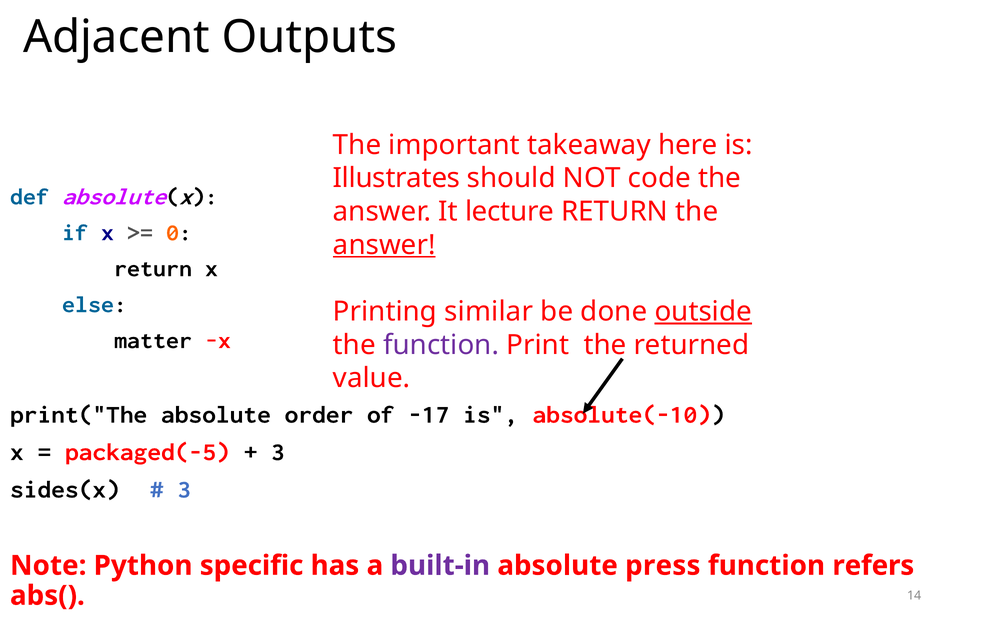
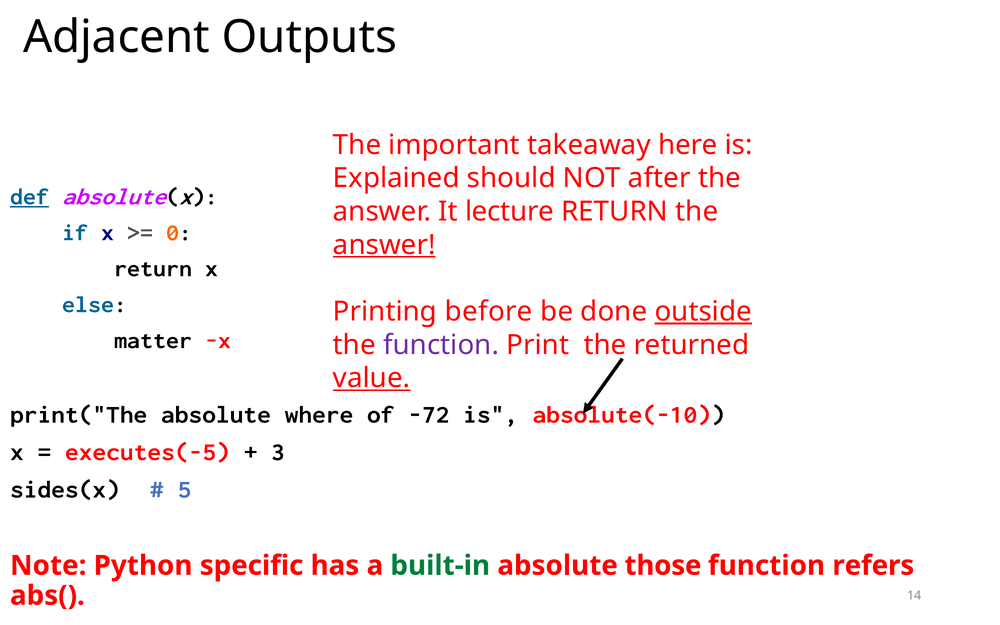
Illustrates: Illustrates -> Explained
code: code -> after
def underline: none -> present
similar: similar -> before
value underline: none -> present
order: order -> where
-17: -17 -> -72
packaged(-5: packaged(-5 -> executes(-5
3 at (184, 489): 3 -> 5
built-in colour: purple -> green
press: press -> those
